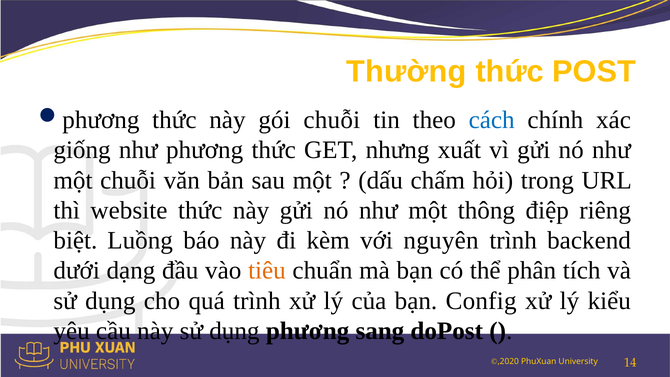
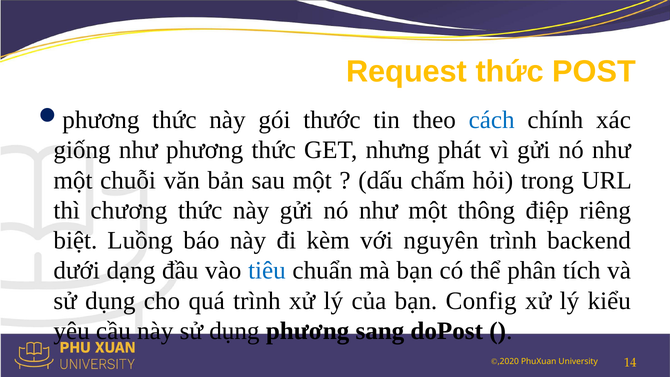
Thường: Thường -> Request
gói chuỗi: chuỗi -> thước
xuất: xuất -> phát
website: website -> chương
tiêu colour: orange -> blue
